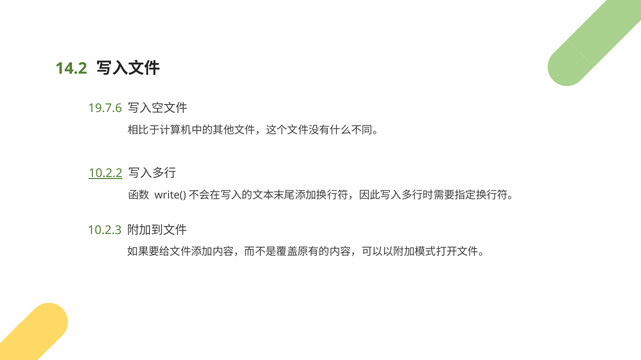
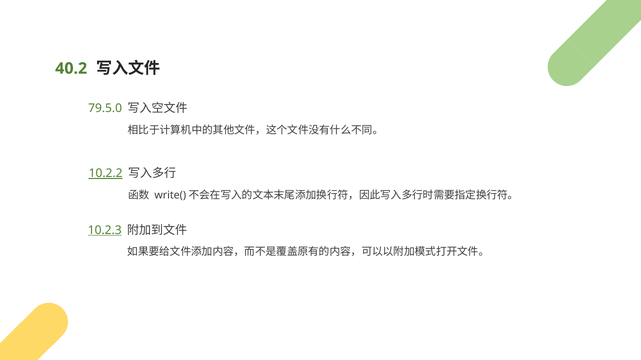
14.2: 14.2 -> 40.2
19.7.6: 19.7.6 -> 79.5.0
10.2.3 underline: none -> present
